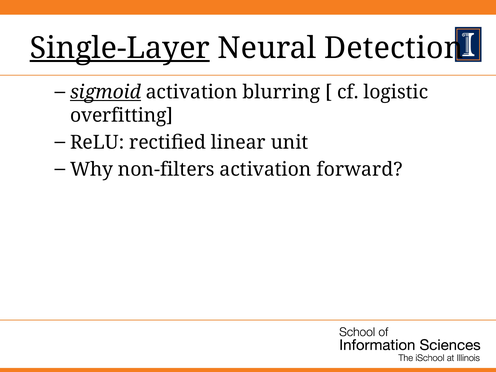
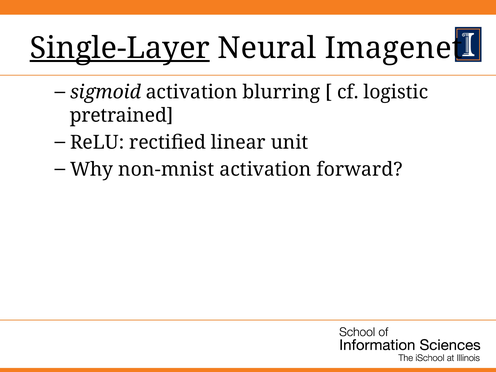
Detection: Detection -> Imagenet
sigmoid underline: present -> none
overfitting: overfitting -> pretrained
non-filters: non-filters -> non-mnist
